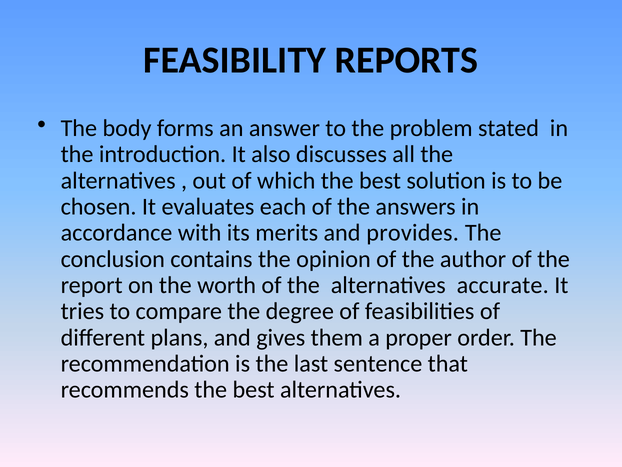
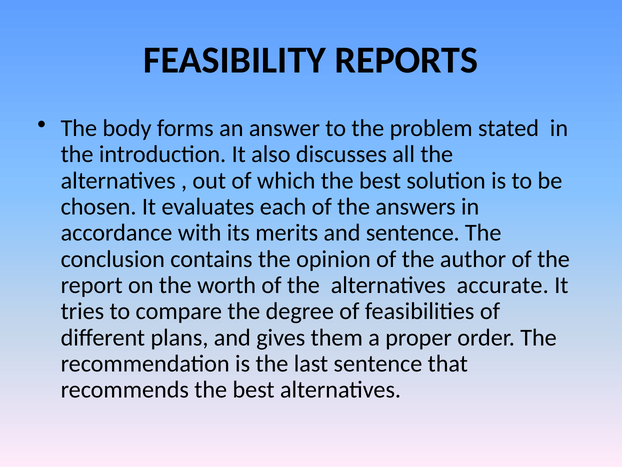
and provides: provides -> sentence
